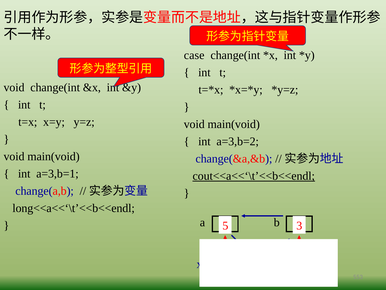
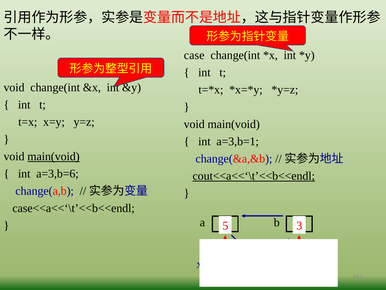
a=3,b=2: a=3,b=2 -> a=3,b=1
main(void at (54, 156) underline: none -> present
a=3,b=1: a=3,b=1 -> a=3,b=6
long<<a<<‘\t’<<b<<endl: long<<a<<‘\t’<<b<<endl -> case<<a<<‘\t’<<b<<endl
